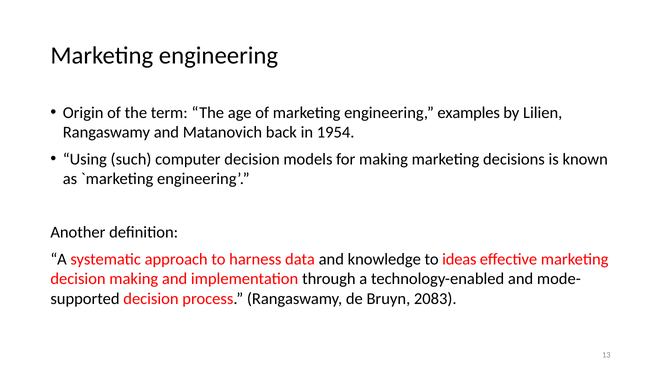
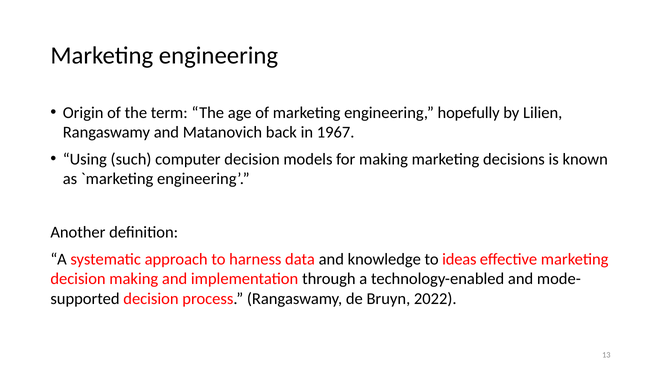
examples: examples -> hopefully
1954: 1954 -> 1967
2083: 2083 -> 2022
